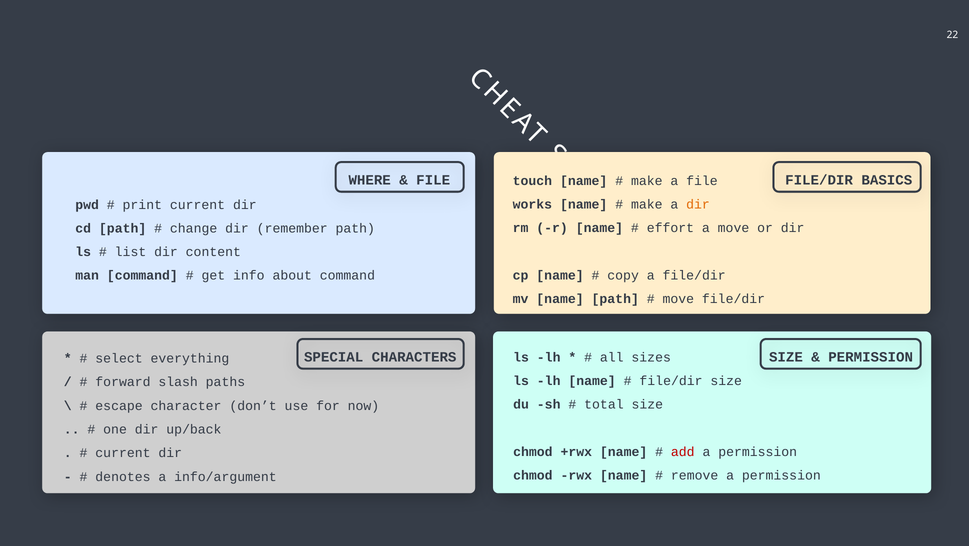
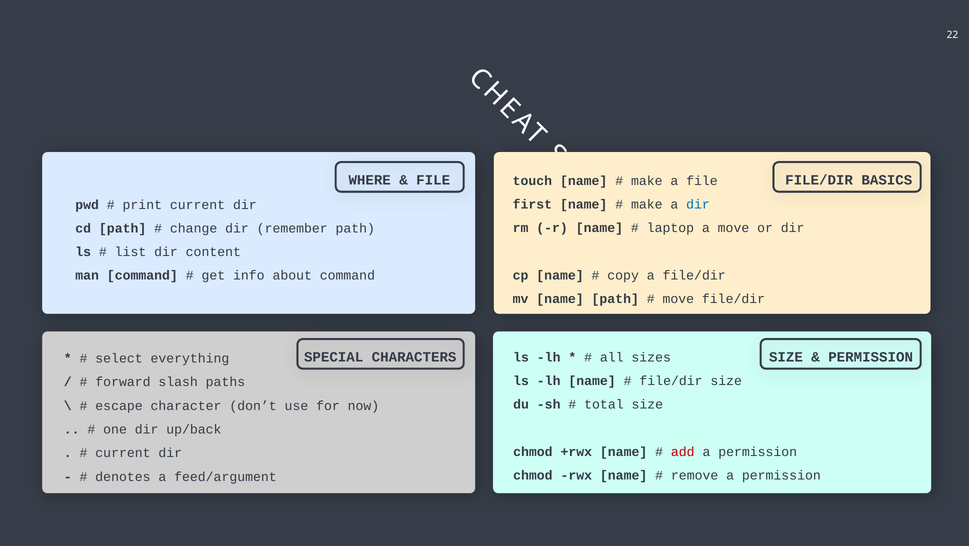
works: works -> first
dir at (698, 204) colour: orange -> blue
effort: effort -> laptop
info/argument: info/argument -> feed/argument
